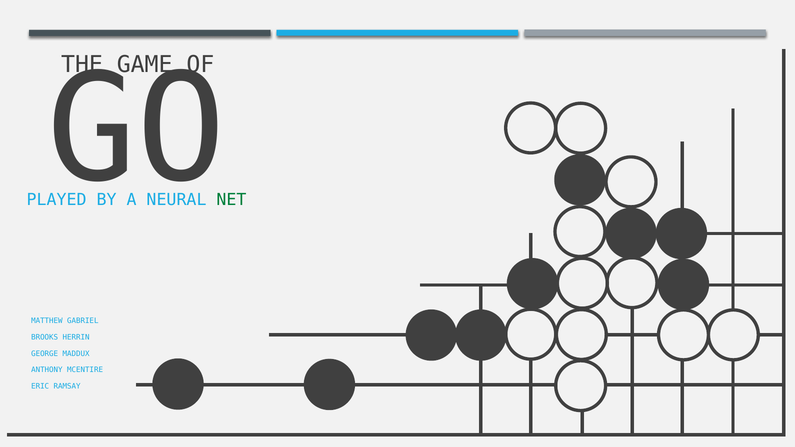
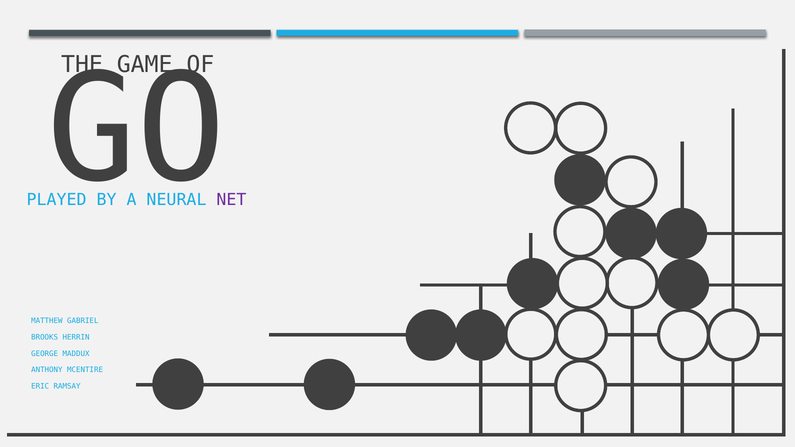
NET colour: green -> purple
